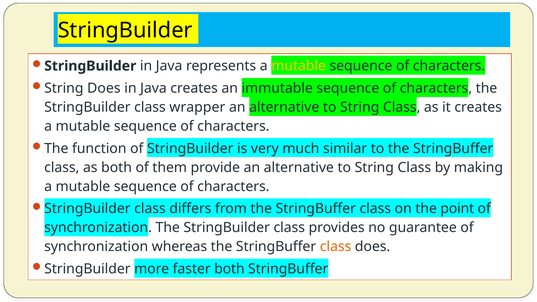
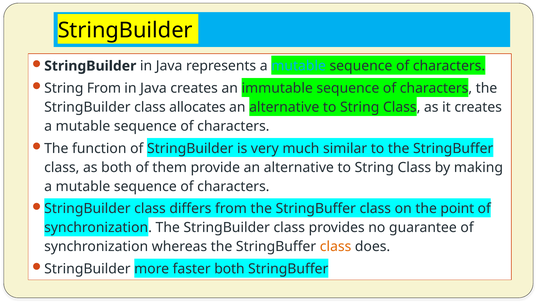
mutable at (299, 66) colour: yellow -> light blue
String Does: Does -> From
wrapper: wrapper -> allocates
